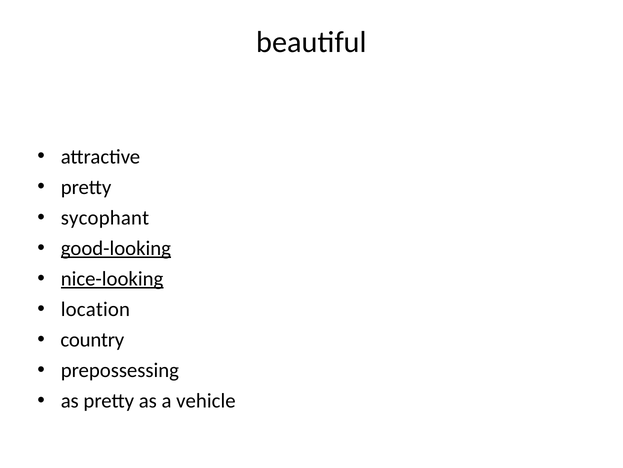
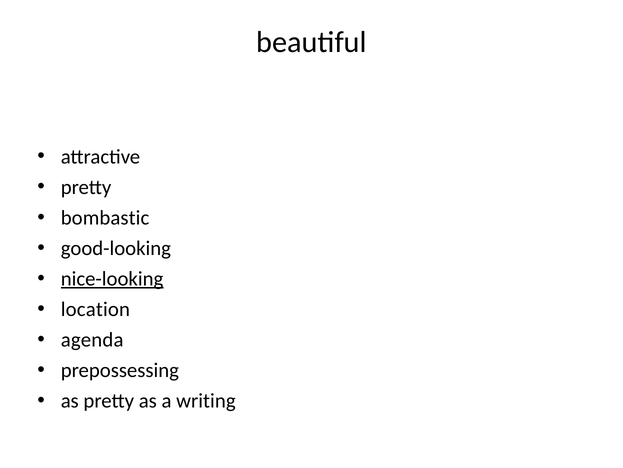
sycophant: sycophant -> bombastic
good-looking underline: present -> none
country: country -> agenda
vehicle: vehicle -> writing
